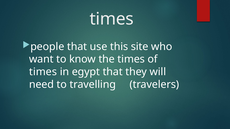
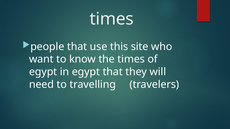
times at (43, 72): times -> egypt
